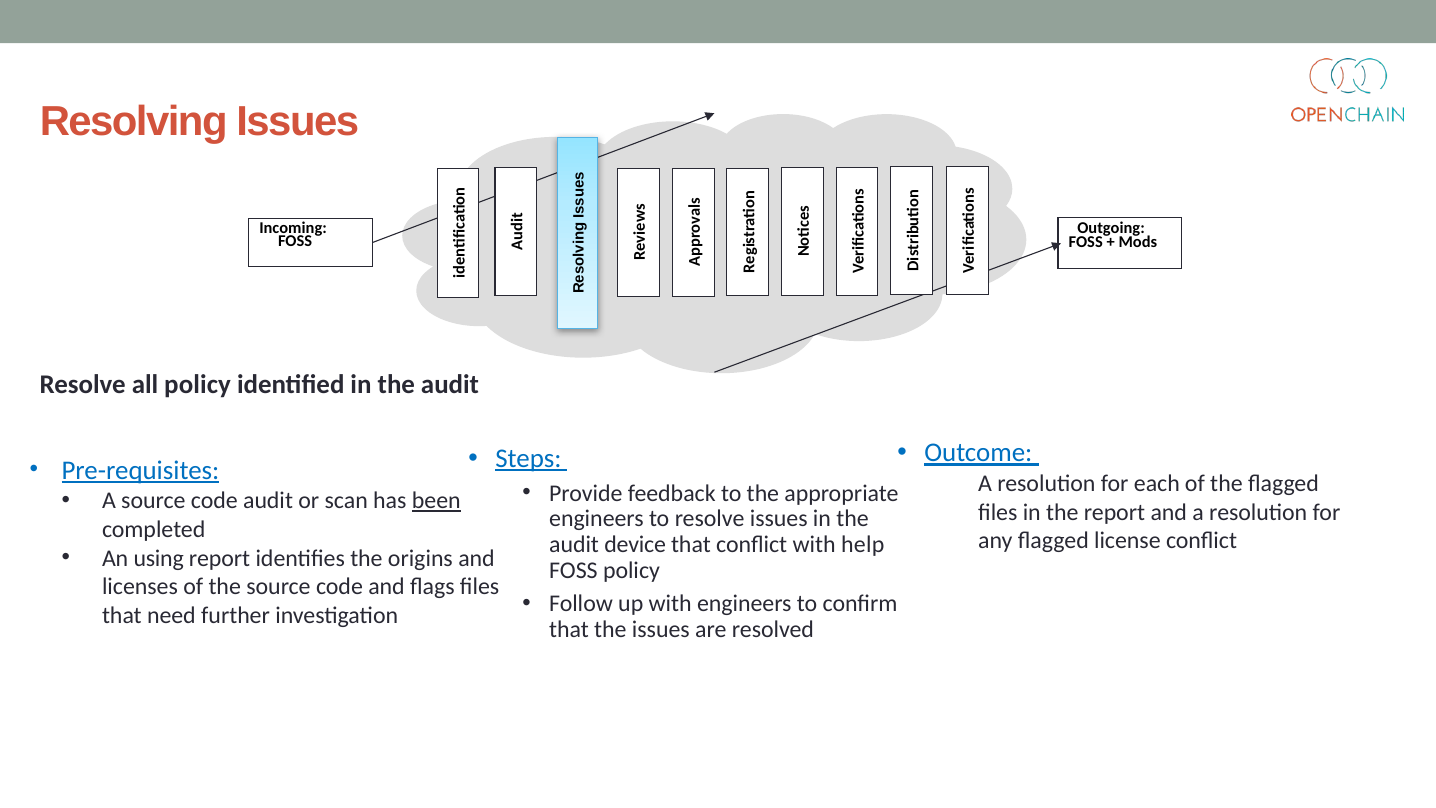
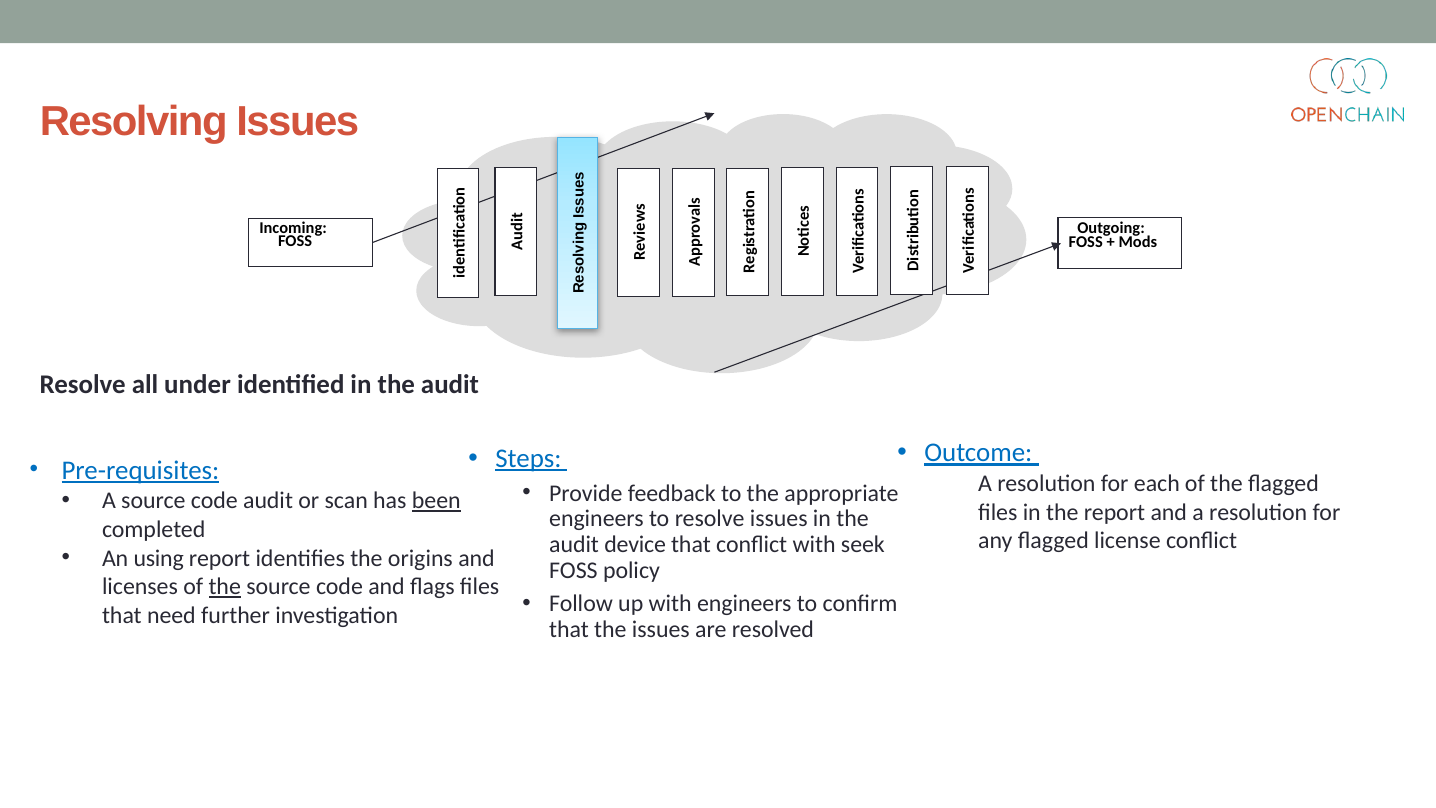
all policy: policy -> under
help: help -> seek
the at (225, 587) underline: none -> present
